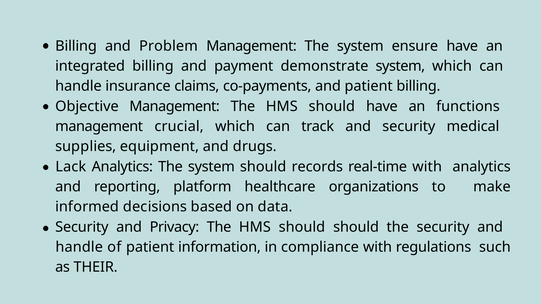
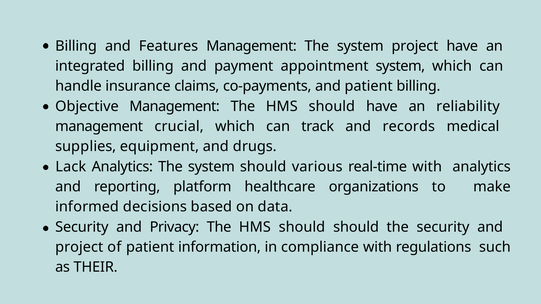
Problem: Problem -> Features
system ensure: ensure -> project
demonstrate: demonstrate -> appointment
functions: functions -> reliability
and security: security -> records
records: records -> various
handle at (79, 247): handle -> project
